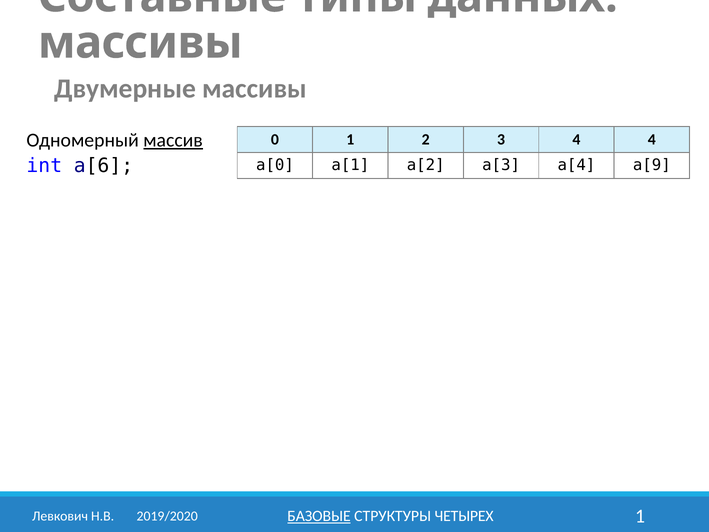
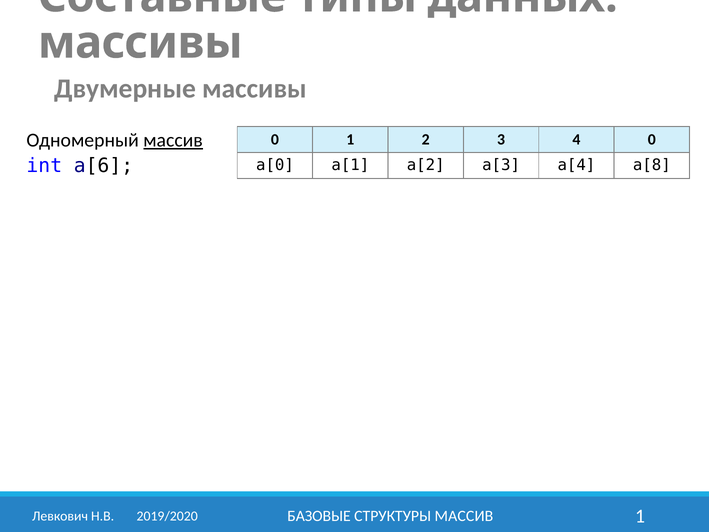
4 4: 4 -> 0
a[9: a[9 -> a[8
БАЗОВЫЕ underline: present -> none
СТРУКТУРЫ ЧЕТЫРЕХ: ЧЕТЫРЕХ -> МАССИВ
